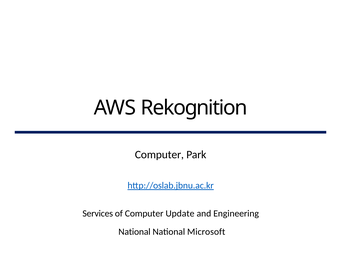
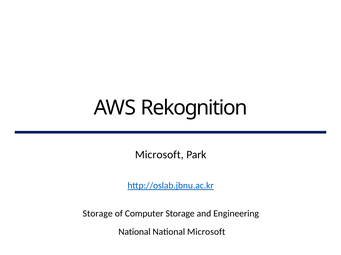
Computer at (159, 155): Computer -> Microsoft
Services at (98, 214): Services -> Storage
Computer Update: Update -> Storage
